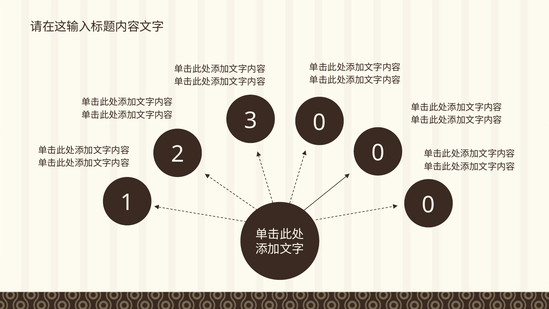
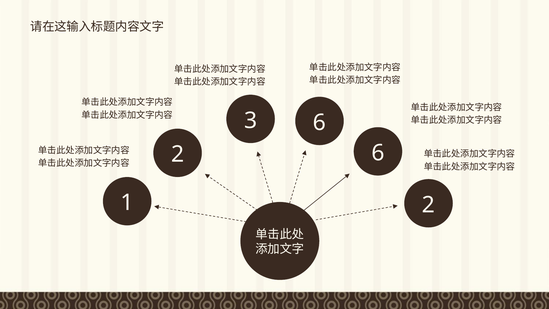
3 0: 0 -> 6
2 0: 0 -> 6
1 0: 0 -> 2
